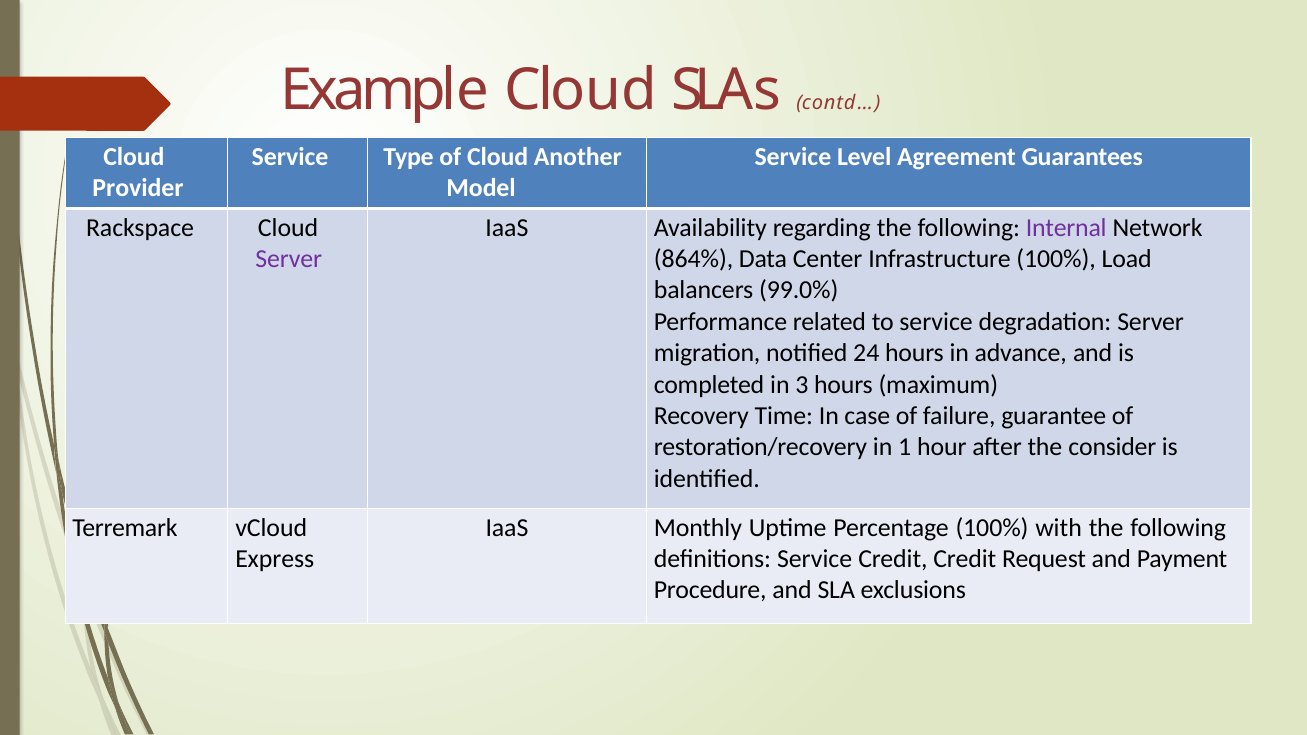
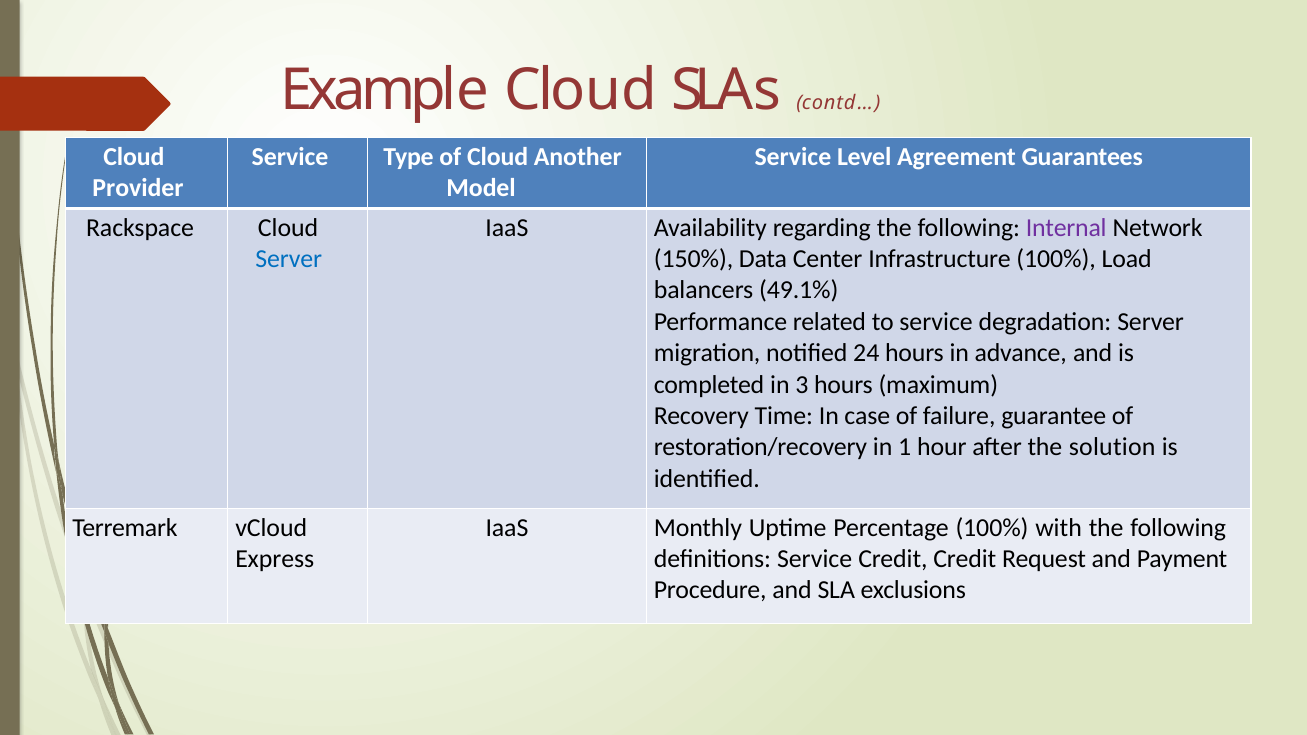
Server at (289, 259) colour: purple -> blue
864%: 864% -> 150%
99.0%: 99.0% -> 49.1%
consider: consider -> solution
